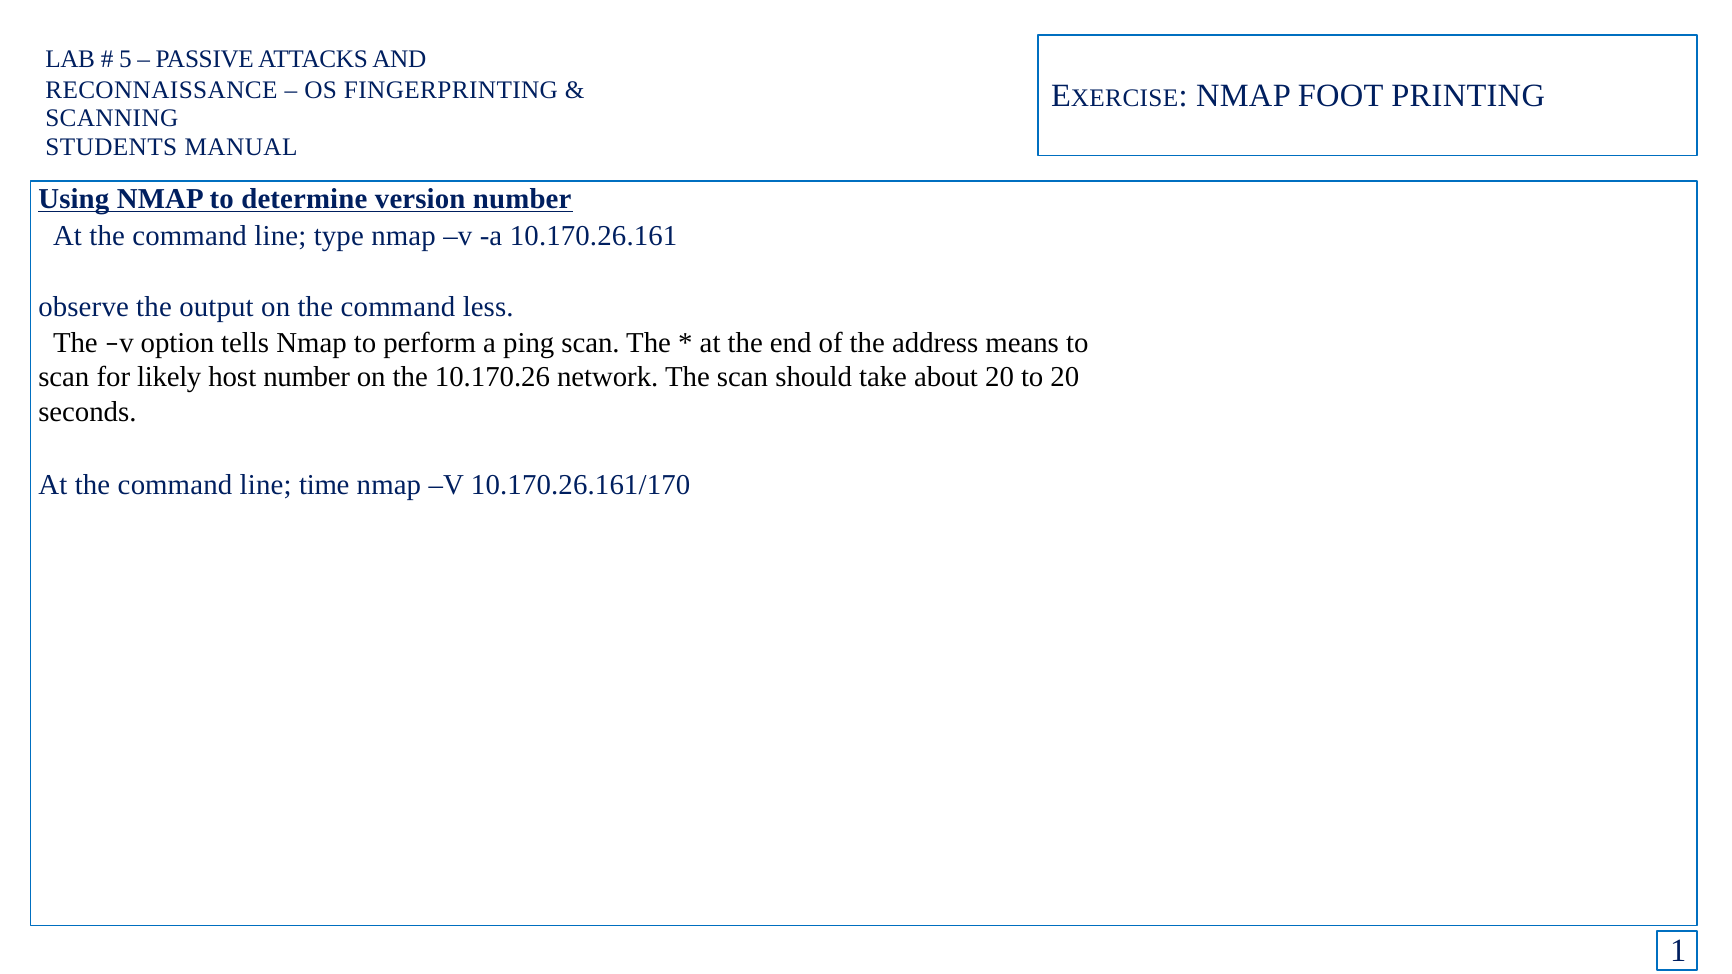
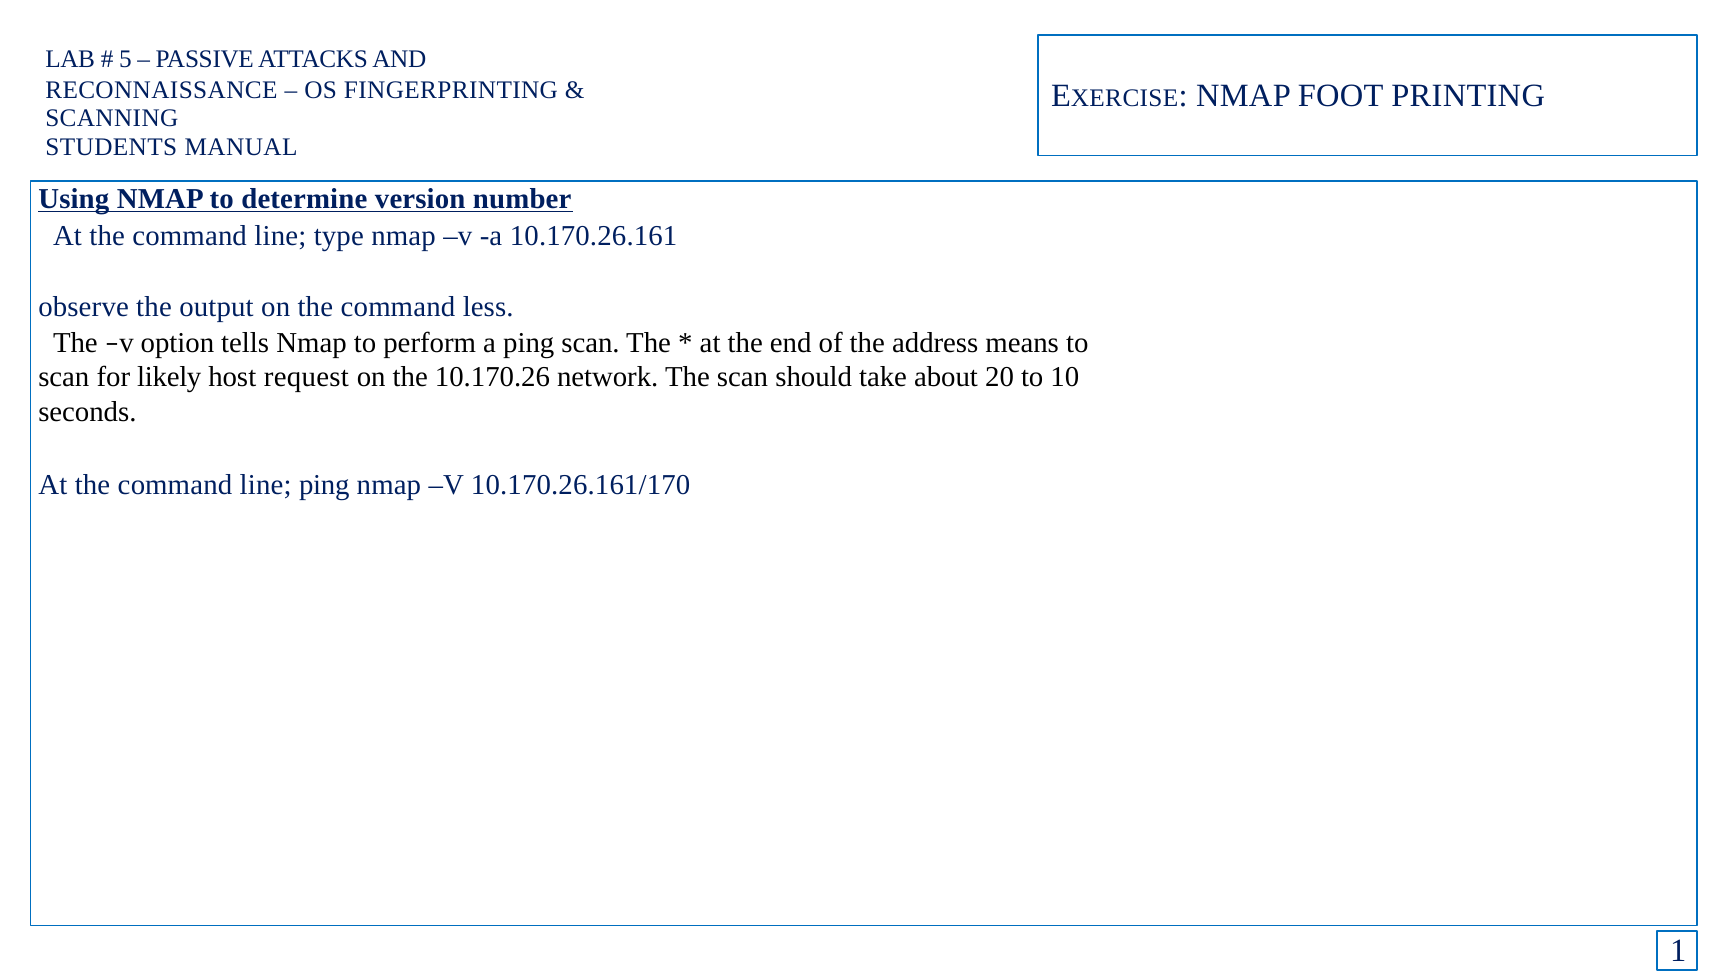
host number: number -> request
to 20: 20 -> 10
line time: time -> ping
